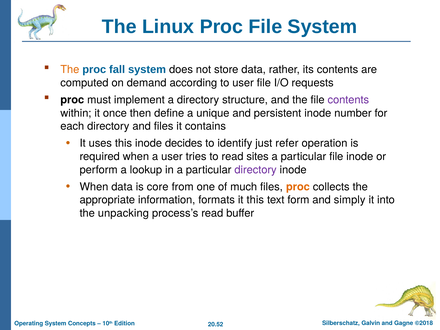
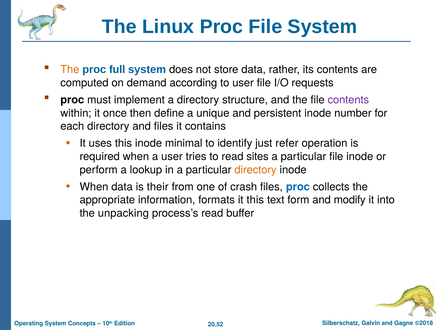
fall: fall -> full
decides: decides -> minimal
directory at (256, 170) colour: purple -> orange
core: core -> their
much: much -> crash
proc at (298, 187) colour: orange -> blue
simply: simply -> modify
